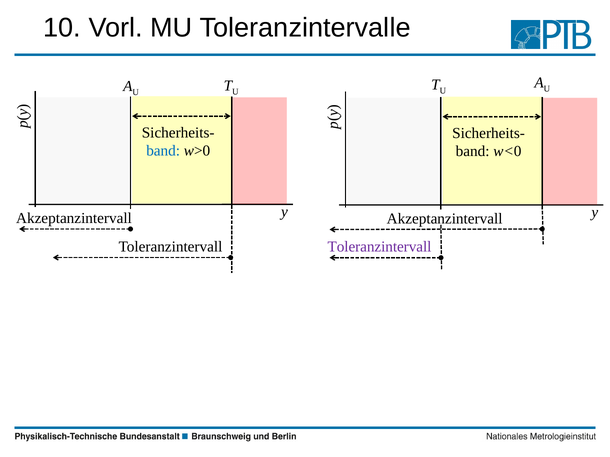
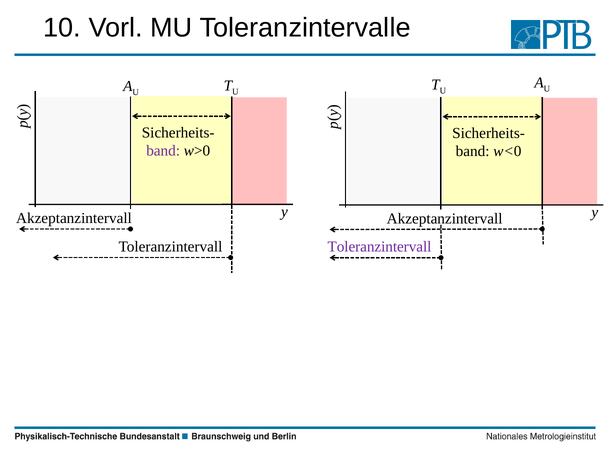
band at (163, 151) colour: blue -> purple
